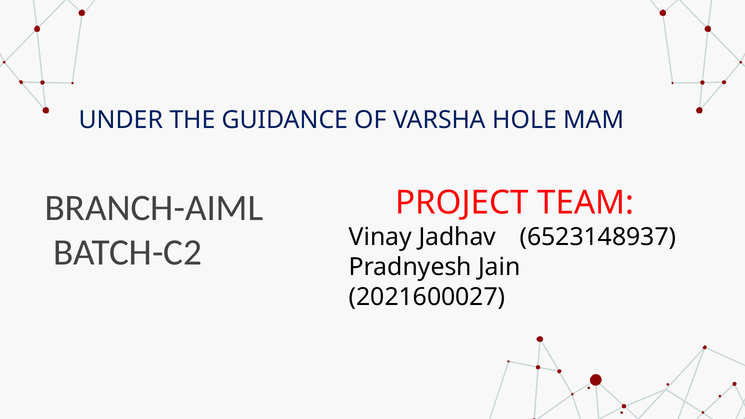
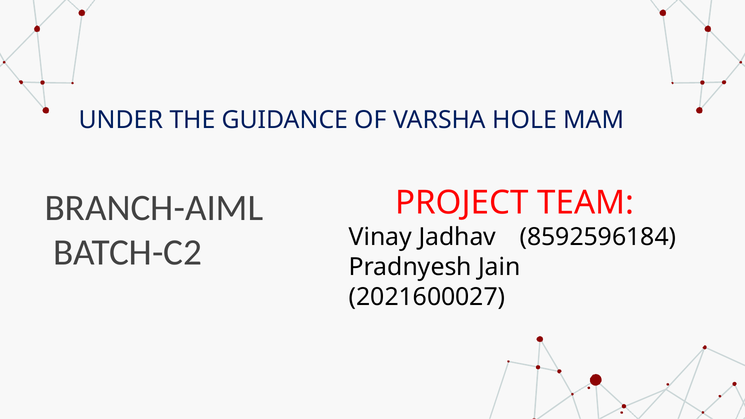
6523148937: 6523148937 -> 8592596184
